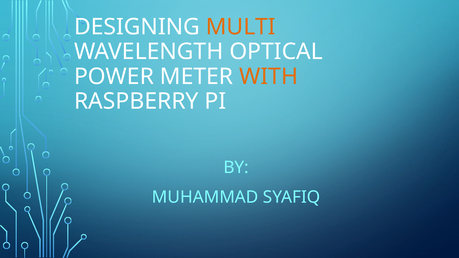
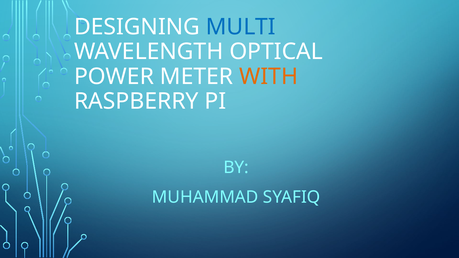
MULTI colour: orange -> blue
